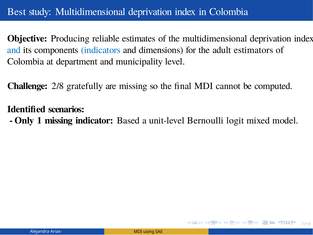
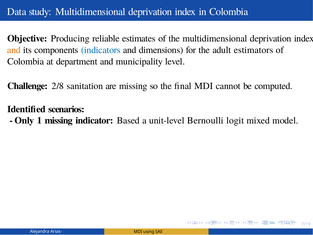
Best: Best -> Data
and at (14, 50) colour: blue -> orange
gratefully: gratefully -> sanitation
